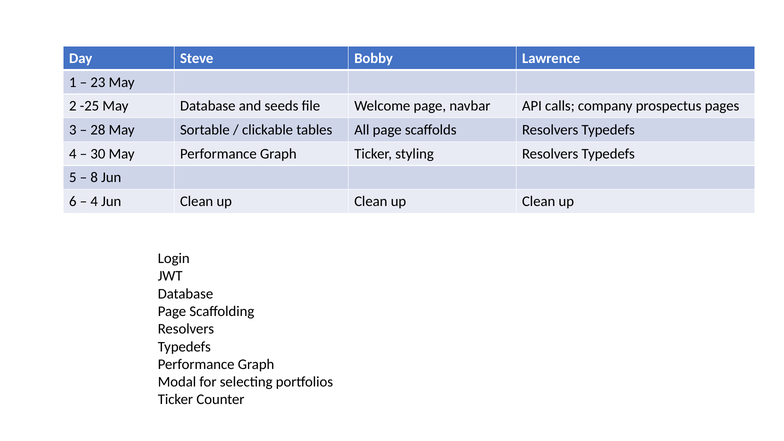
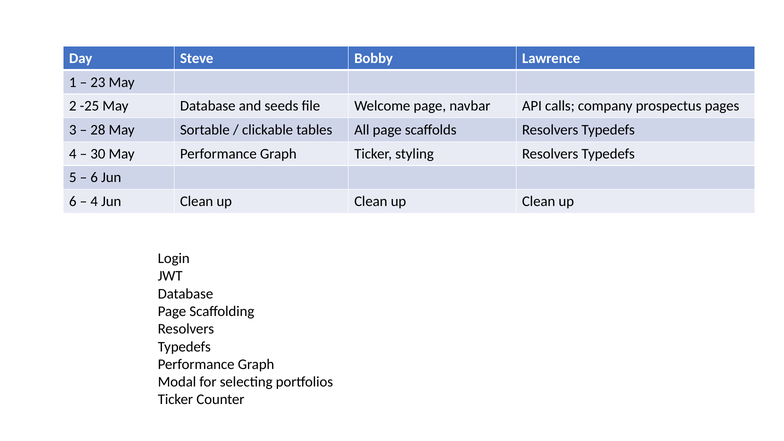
8 at (94, 178): 8 -> 6
